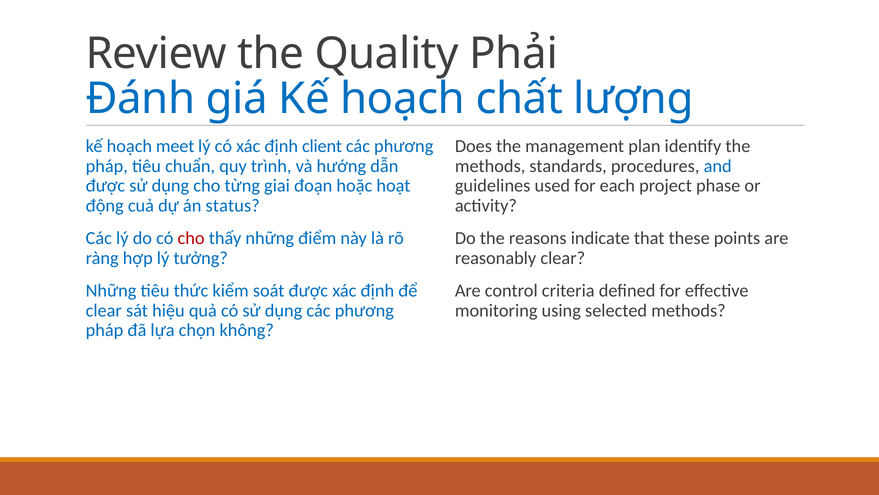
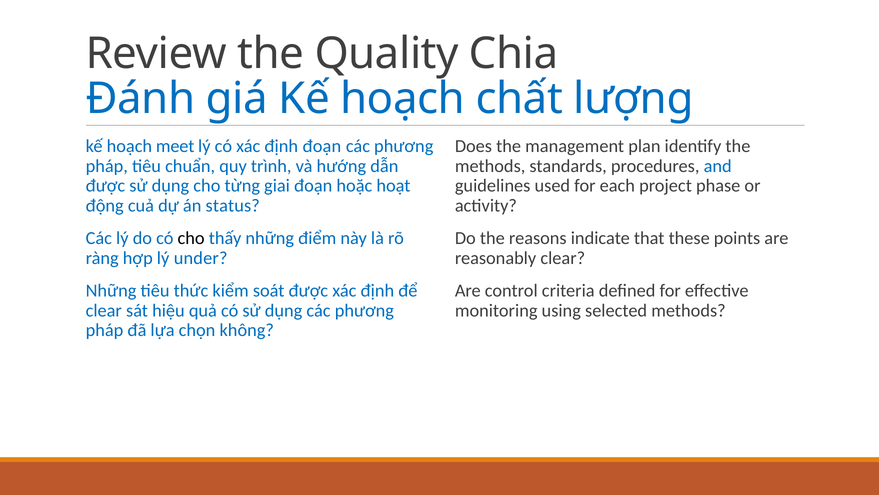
Phải: Phải -> Chia
định client: client -> đoạn
cho at (191, 238) colour: red -> black
tưởng: tưởng -> under
